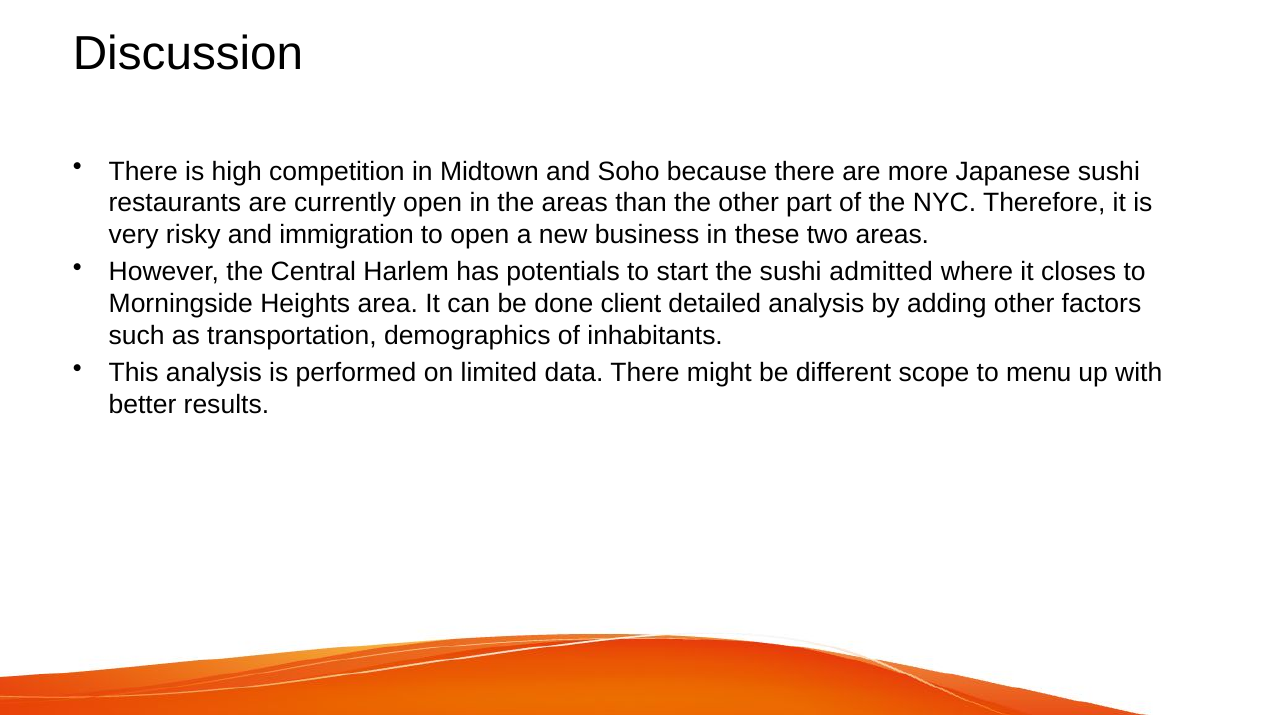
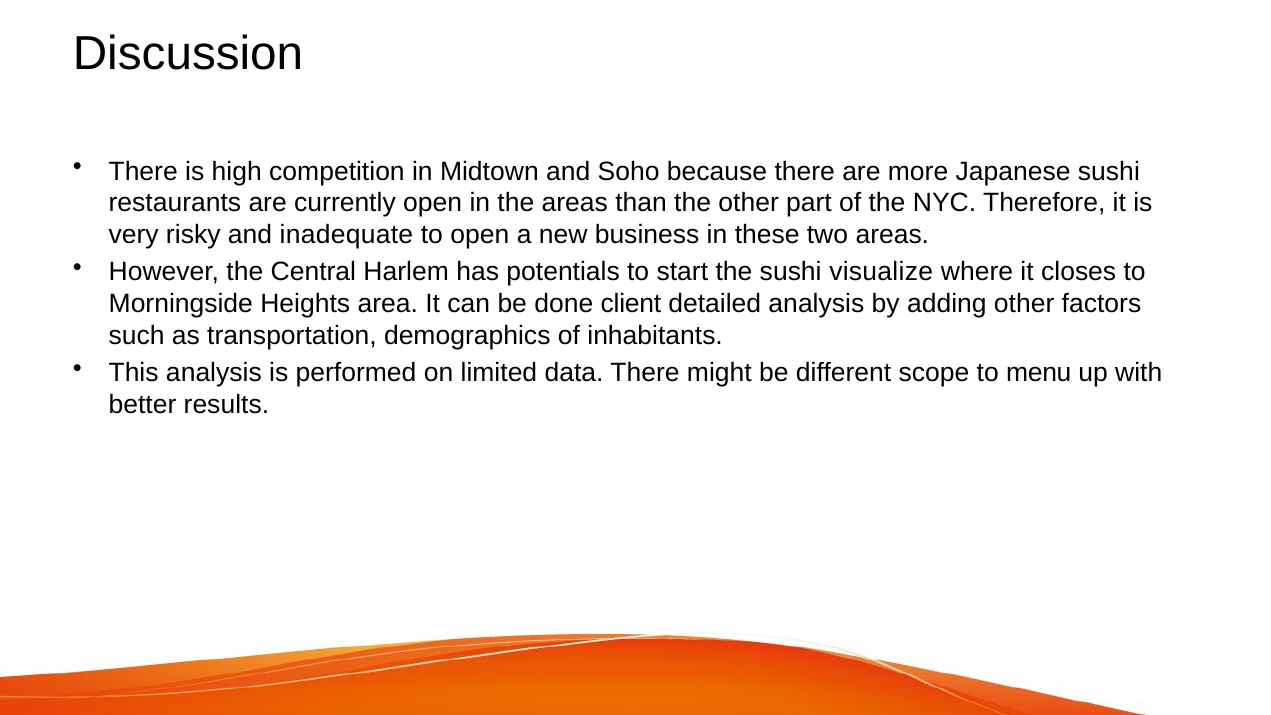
immigration: immigration -> inadequate
admitted: admitted -> visualize
